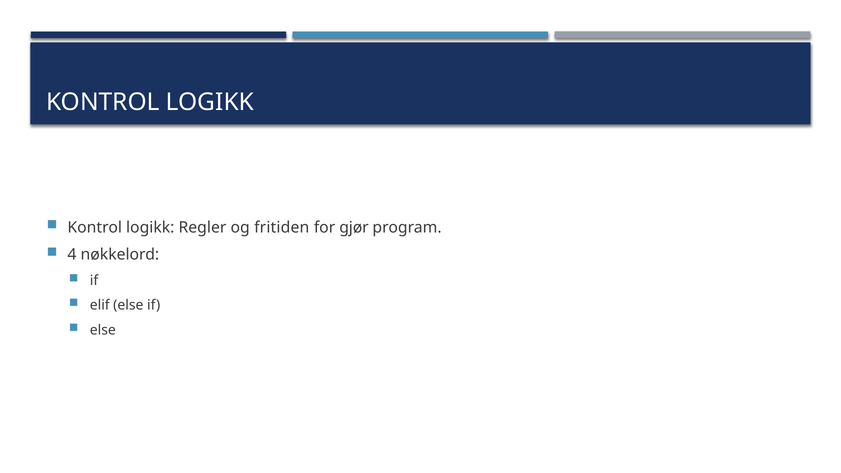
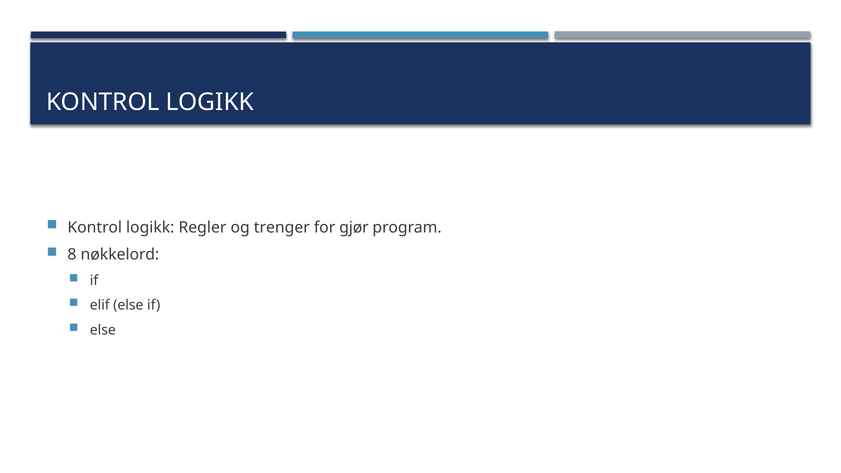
fritiden: fritiden -> trenger
4: 4 -> 8
